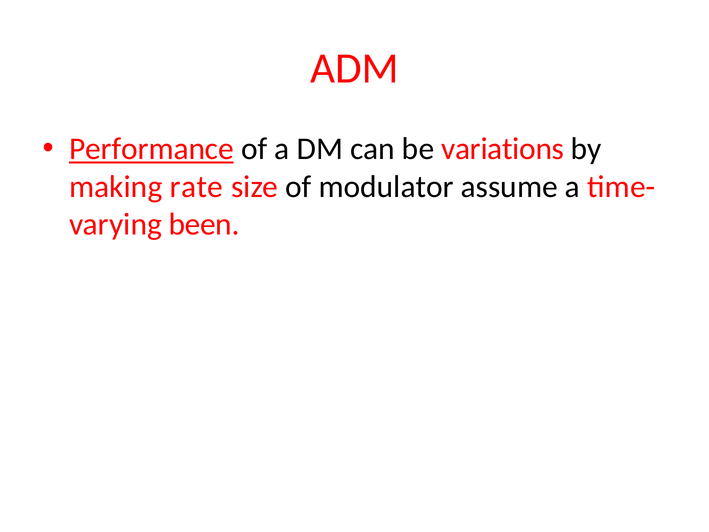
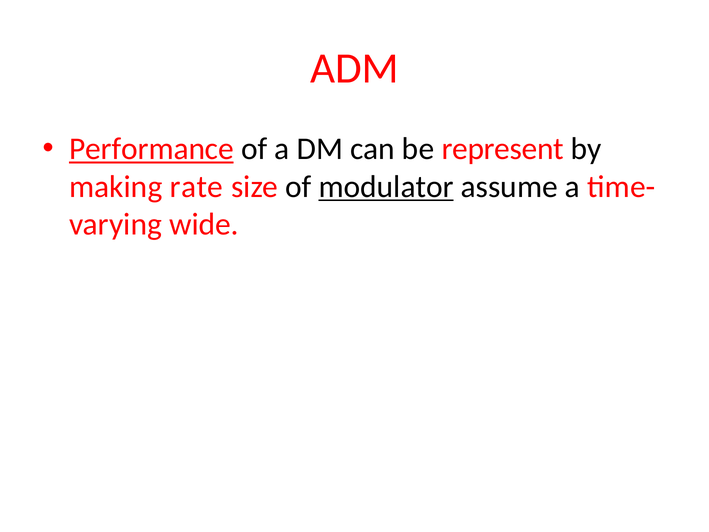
variations: variations -> represent
modulator underline: none -> present
been: been -> wide
